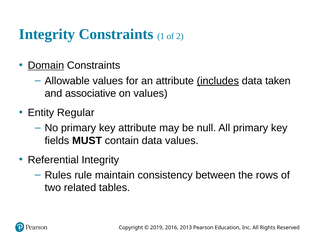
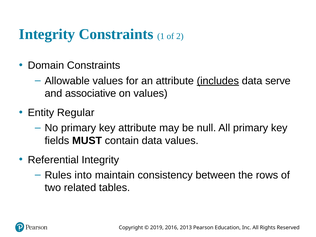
Domain underline: present -> none
taken: taken -> serve
rule: rule -> into
